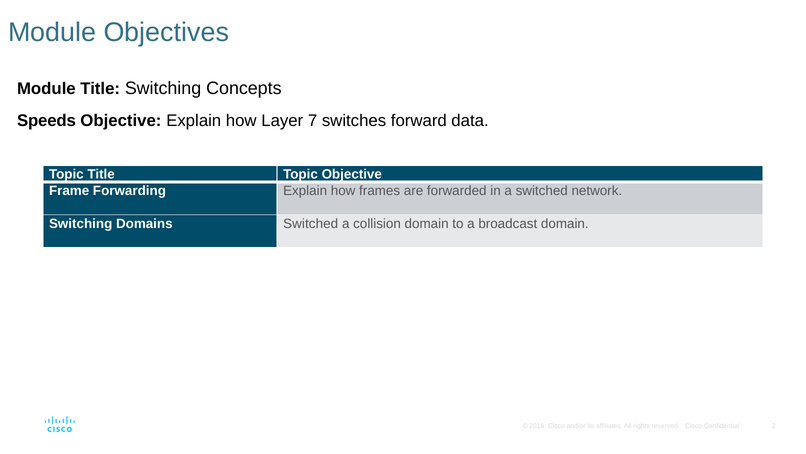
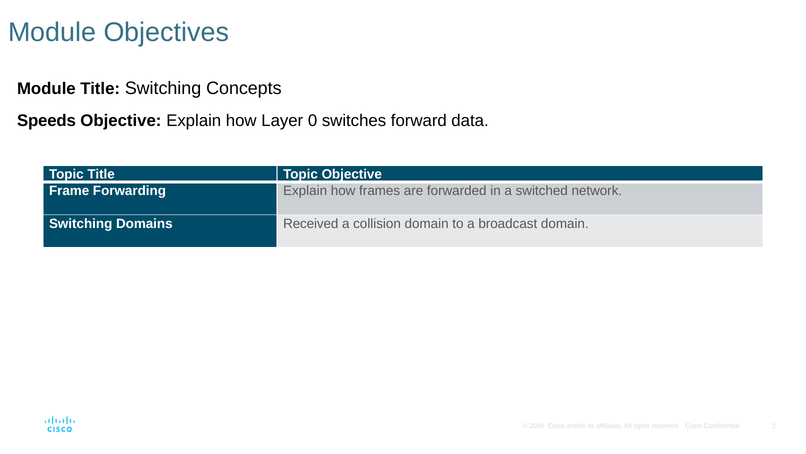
7: 7 -> 0
Domains Switched: Switched -> Received
